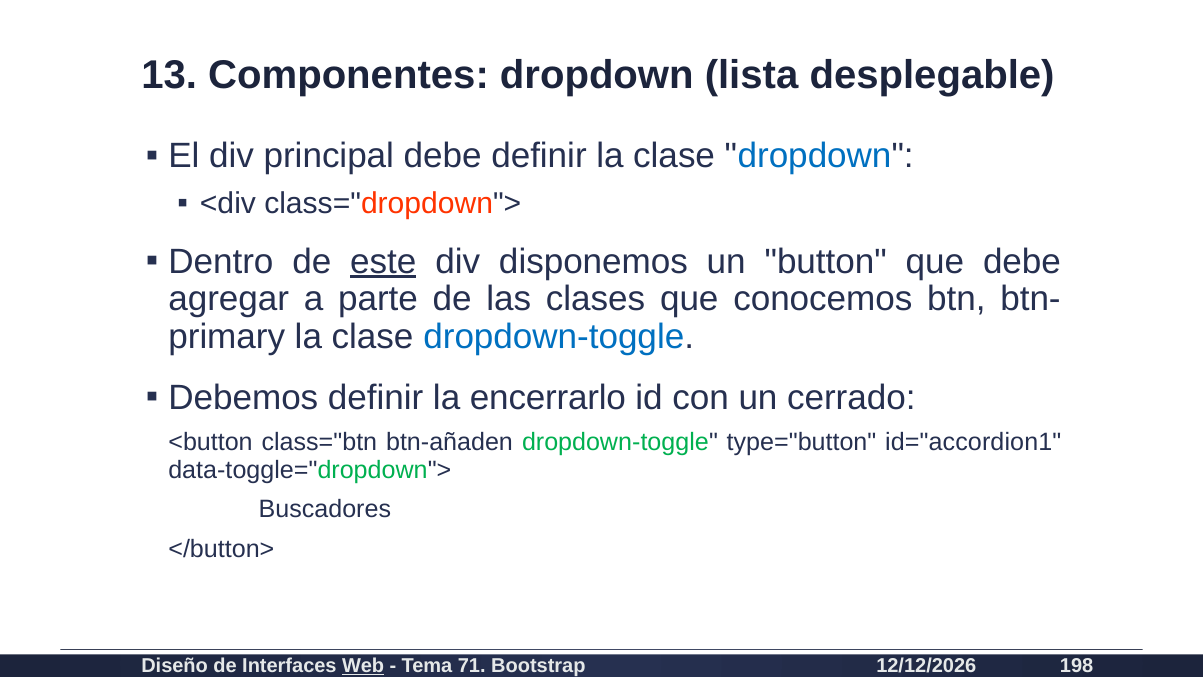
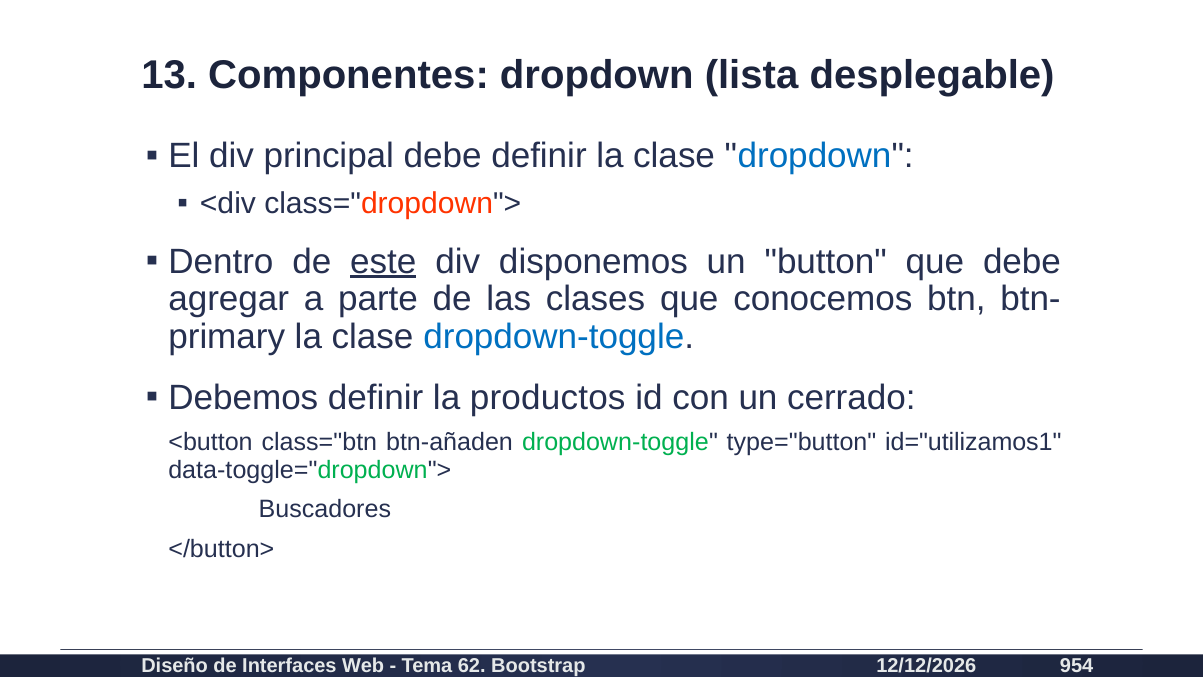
encerrarlo: encerrarlo -> productos
id="accordion1: id="accordion1 -> id="utilizamos1
Web underline: present -> none
71: 71 -> 62
198: 198 -> 954
